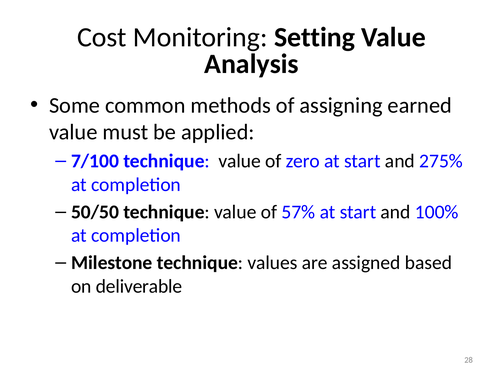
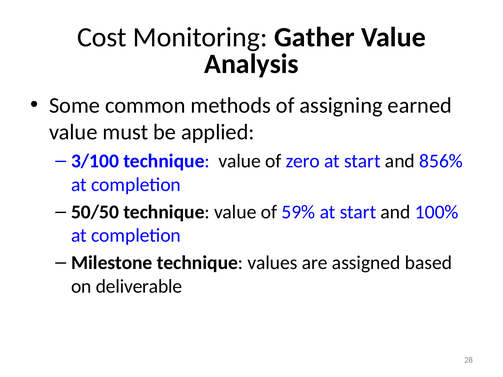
Setting: Setting -> Gather
7/100: 7/100 -> 3/100
275%: 275% -> 856%
57%: 57% -> 59%
